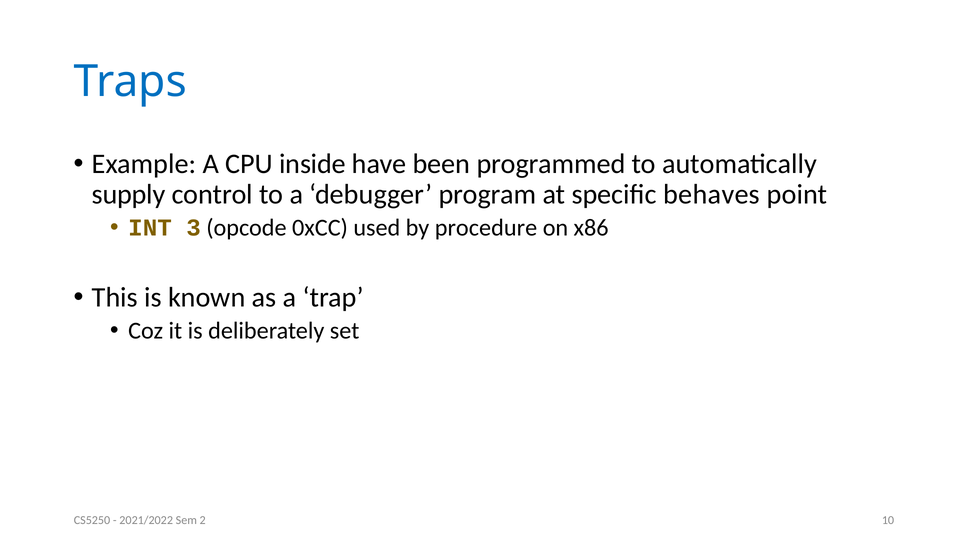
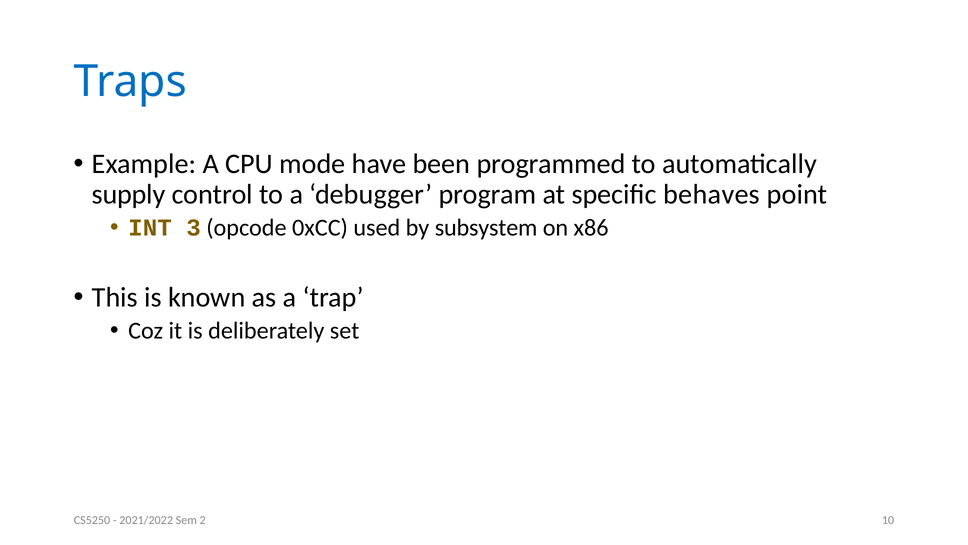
inside: inside -> mode
procedure: procedure -> subsystem
